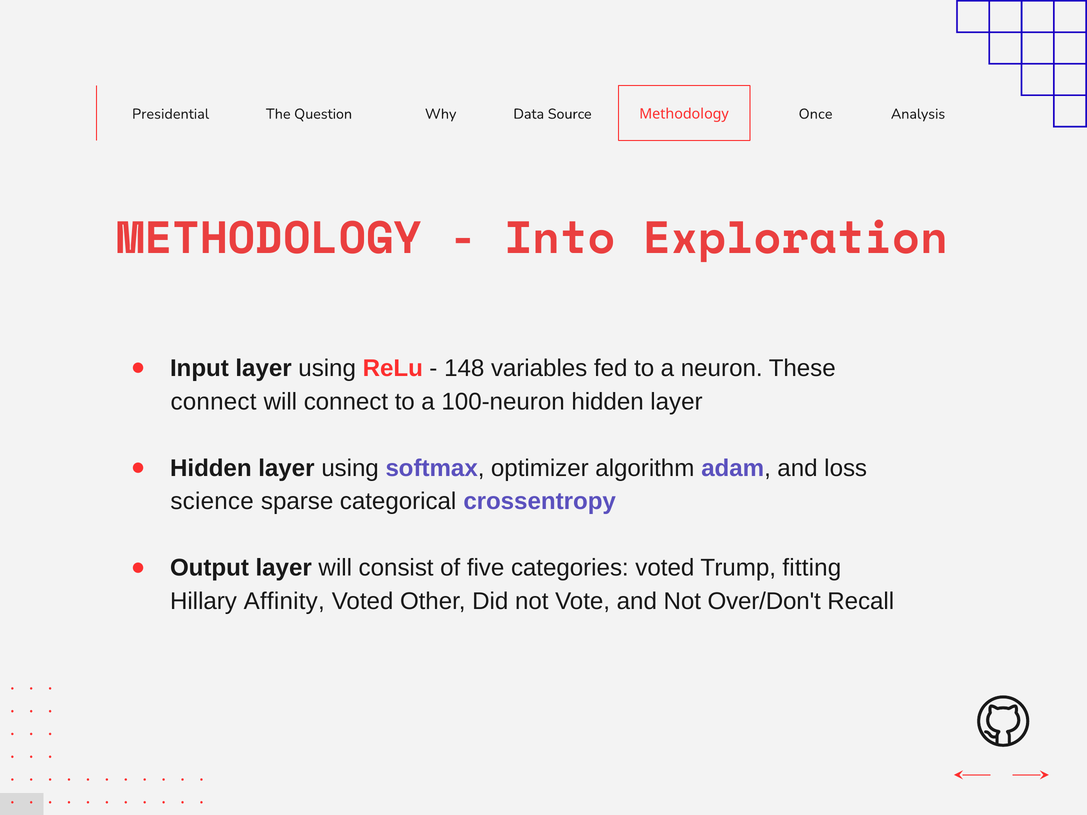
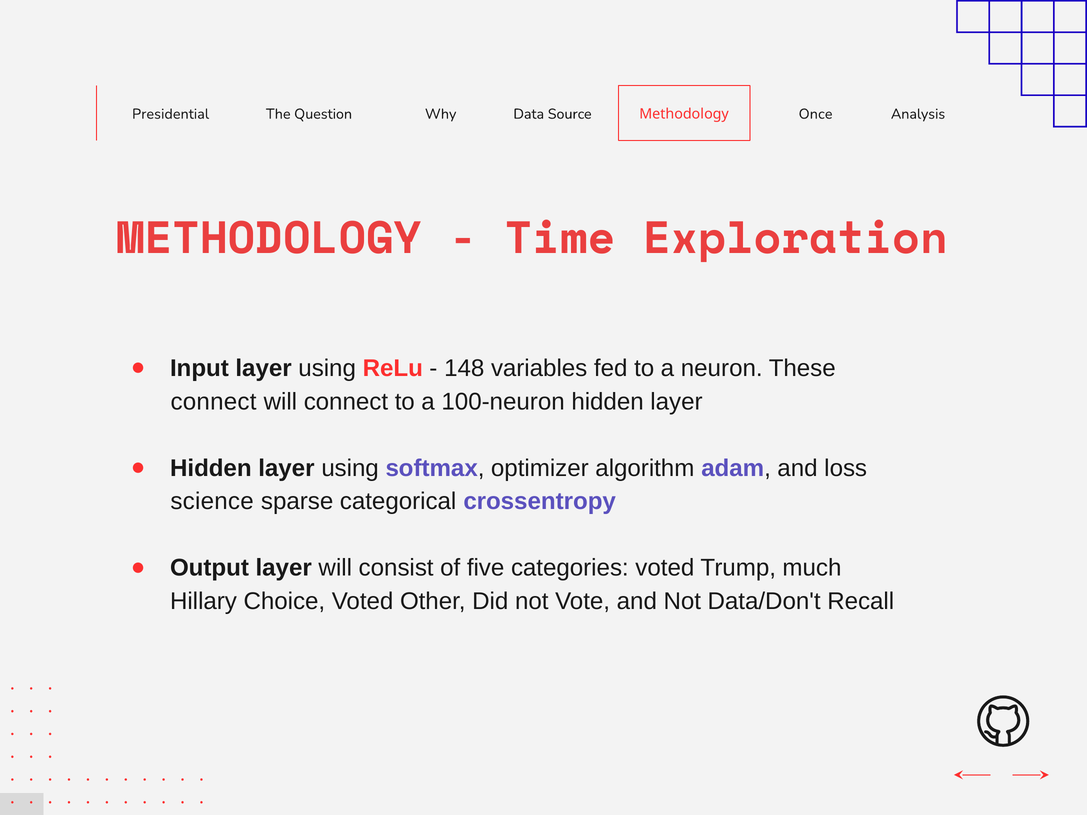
Into: Into -> Time
fitting: fitting -> much
Affinity: Affinity -> Choice
Over/Don't: Over/Don't -> Data/Don't
